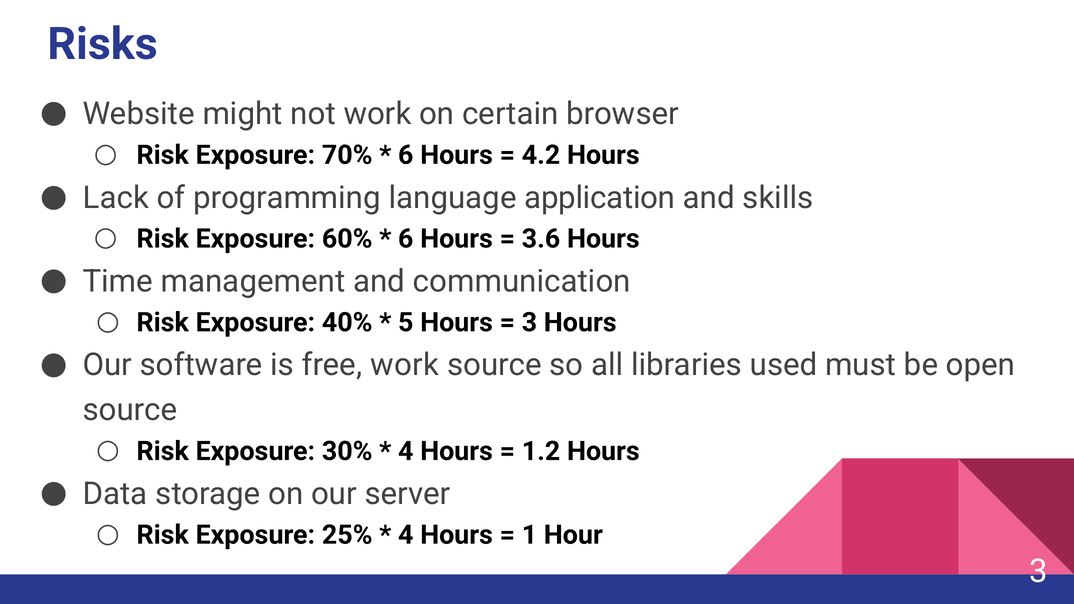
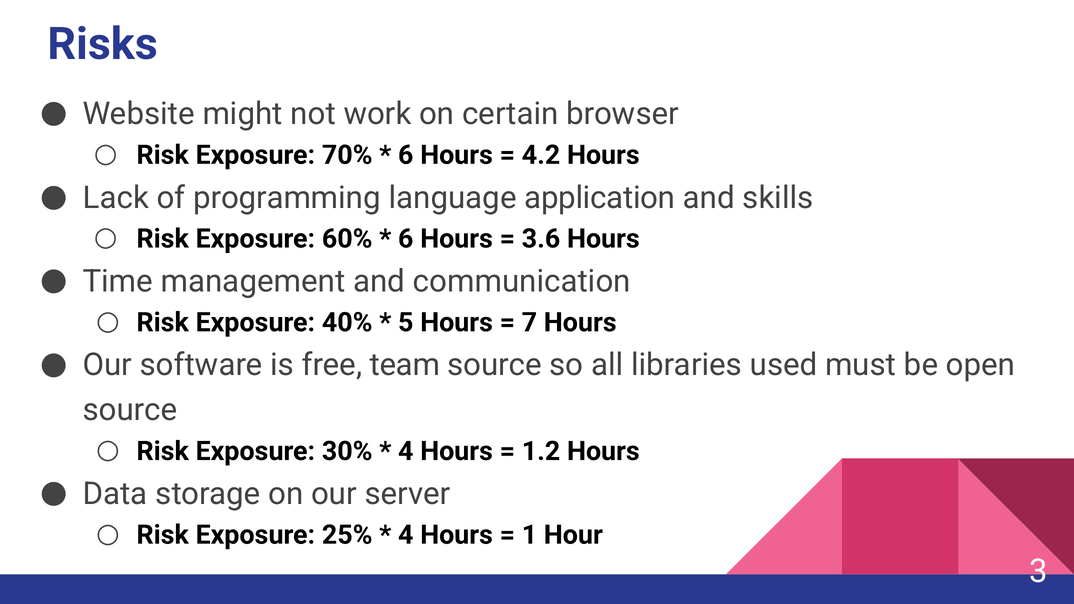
3 at (529, 322): 3 -> 7
free work: work -> team
